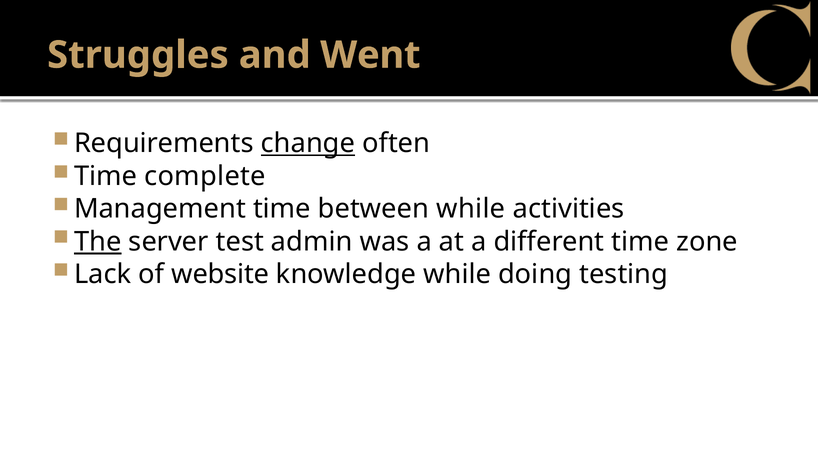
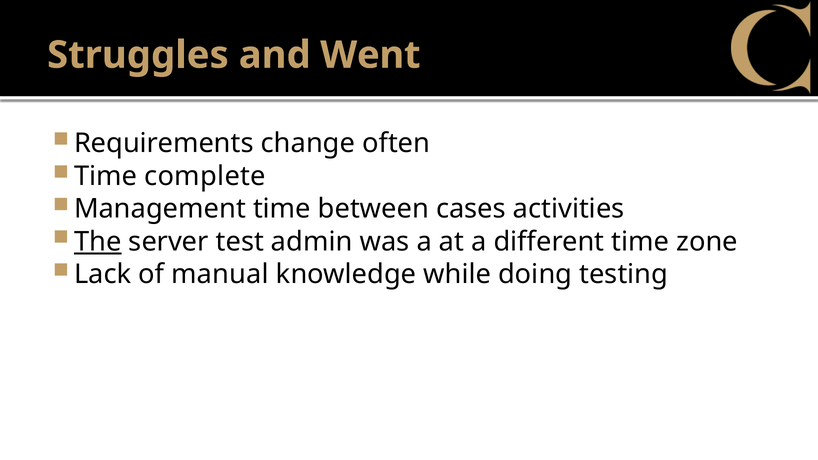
change underline: present -> none
between while: while -> cases
website: website -> manual
